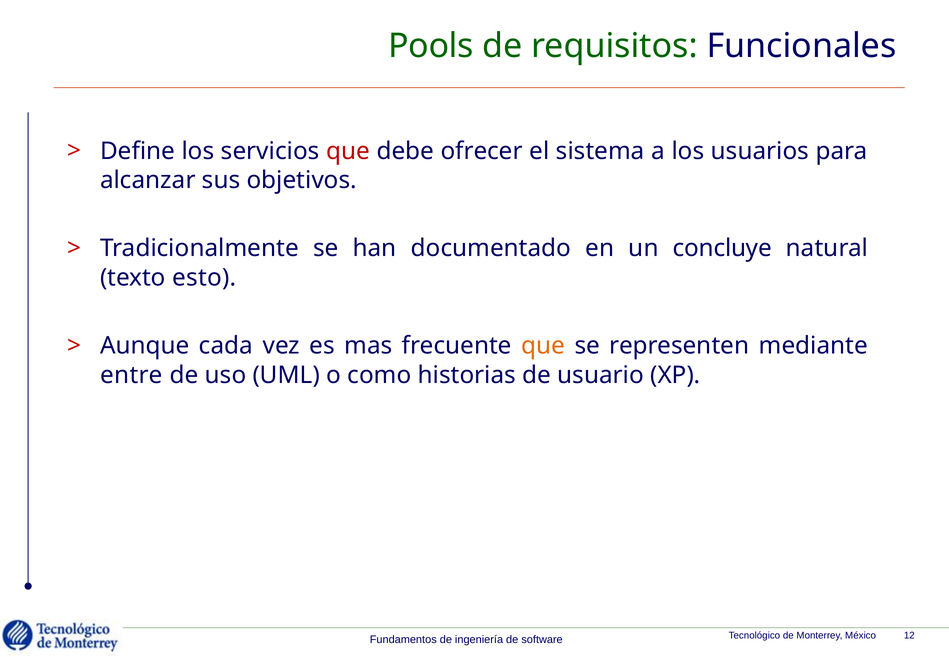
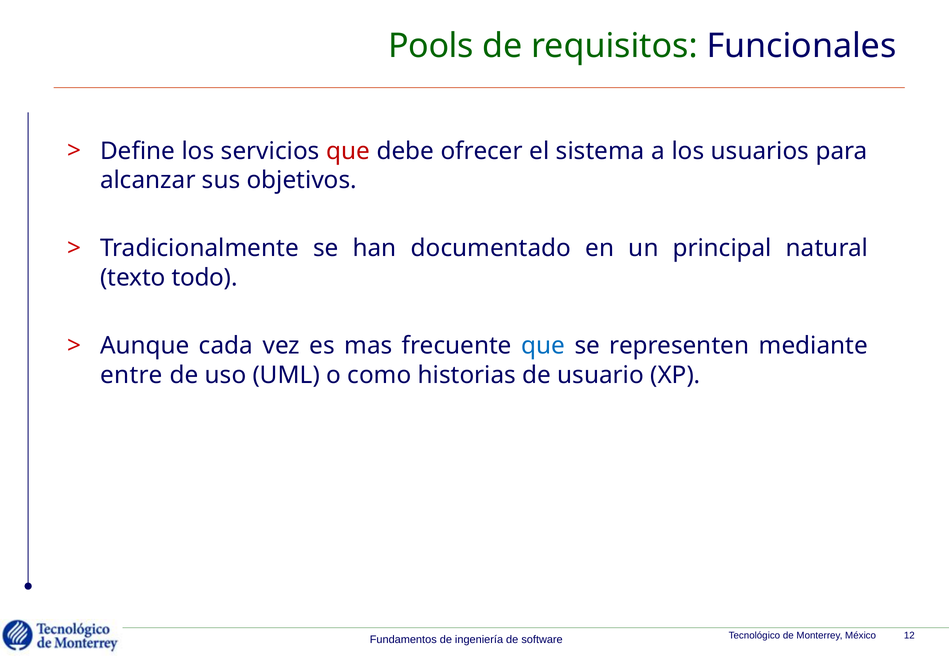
concluye: concluye -> principal
esto: esto -> todo
que at (543, 346) colour: orange -> blue
